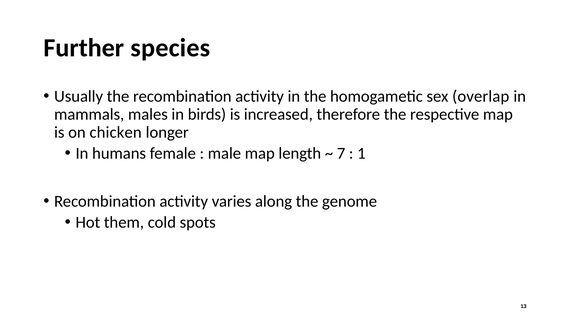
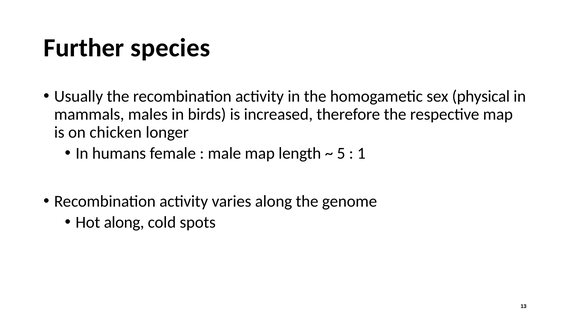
overlap: overlap -> physical
7: 7 -> 5
Hot them: them -> along
